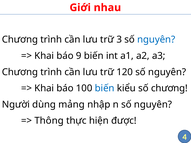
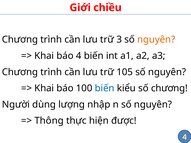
nhau: nhau -> chiều
nguyên at (156, 40) colour: blue -> orange
báo 9: 9 -> 4
120: 120 -> 105
mảng: mảng -> lượng
